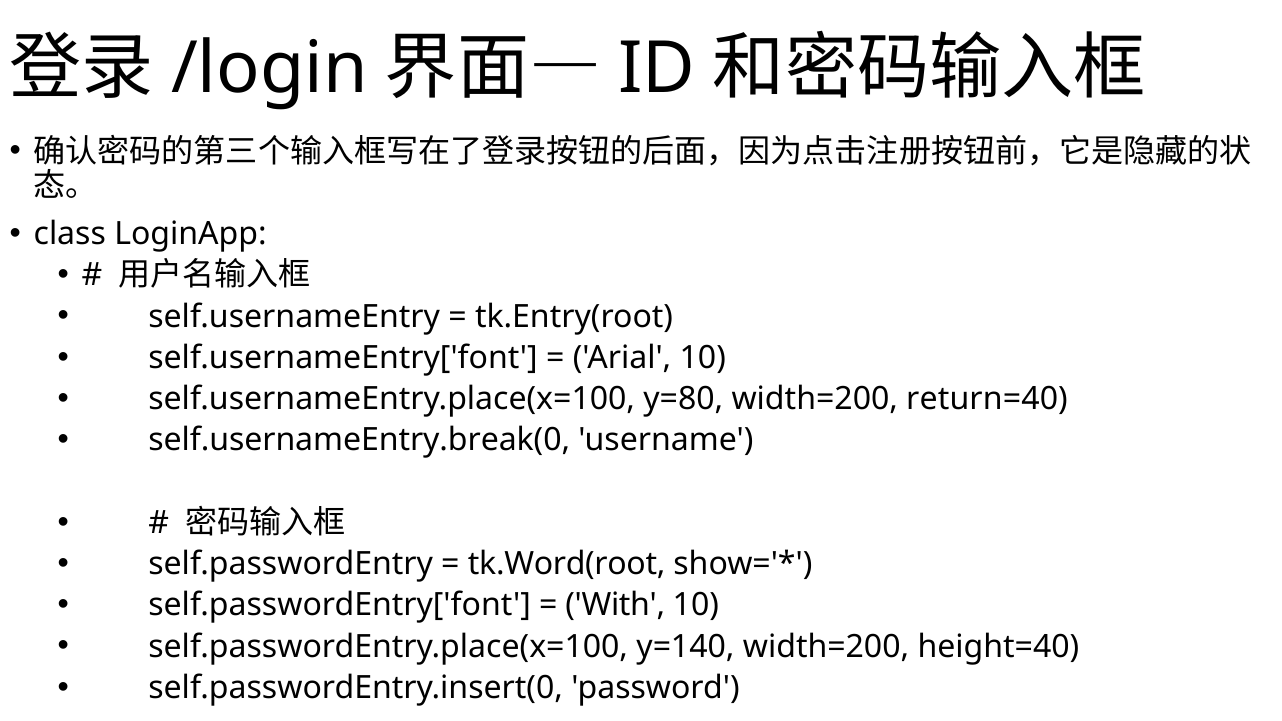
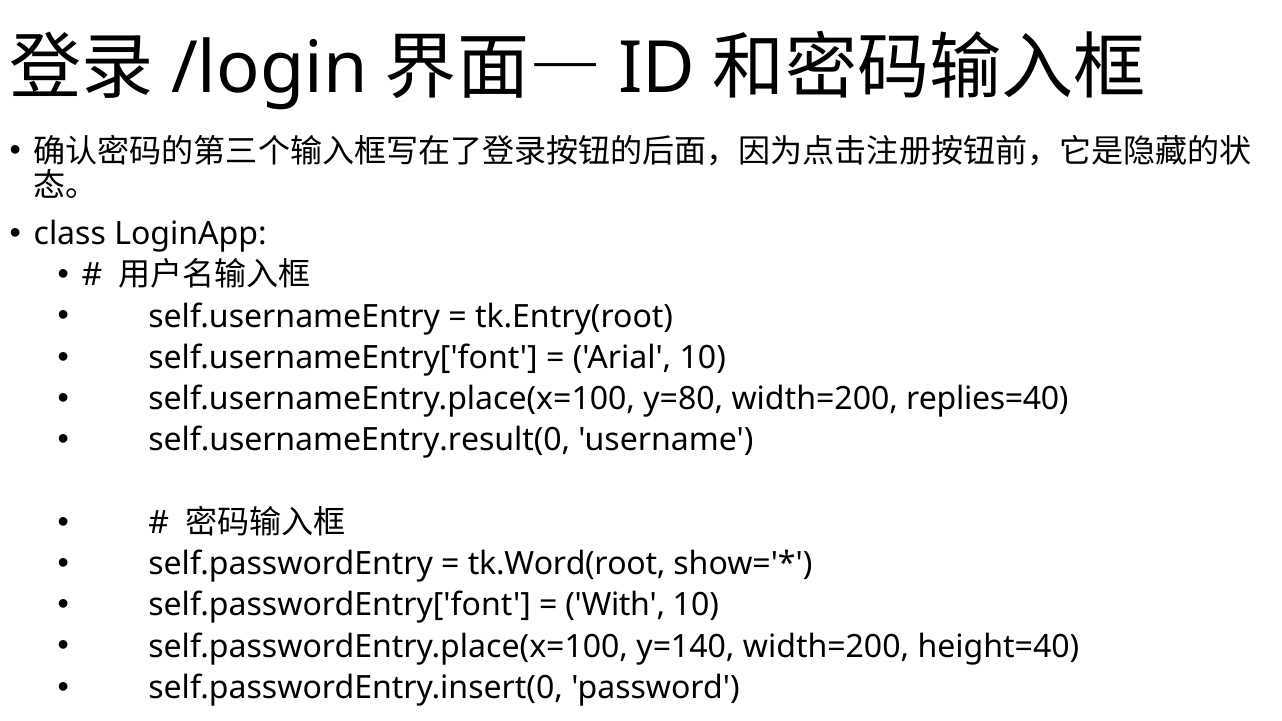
return=40: return=40 -> replies=40
self.usernameEntry.break(0: self.usernameEntry.break(0 -> self.usernameEntry.result(0
